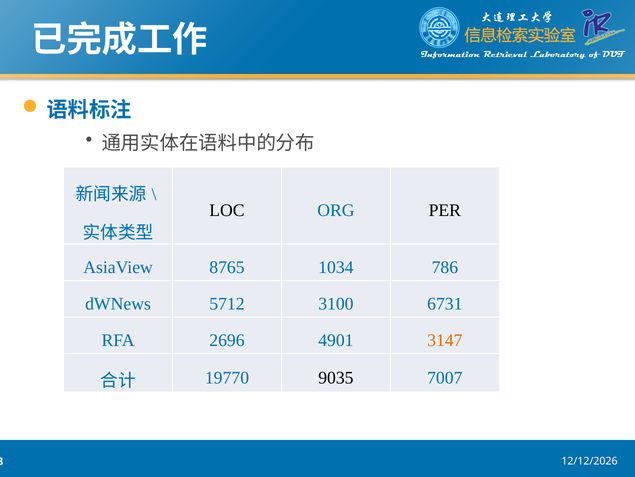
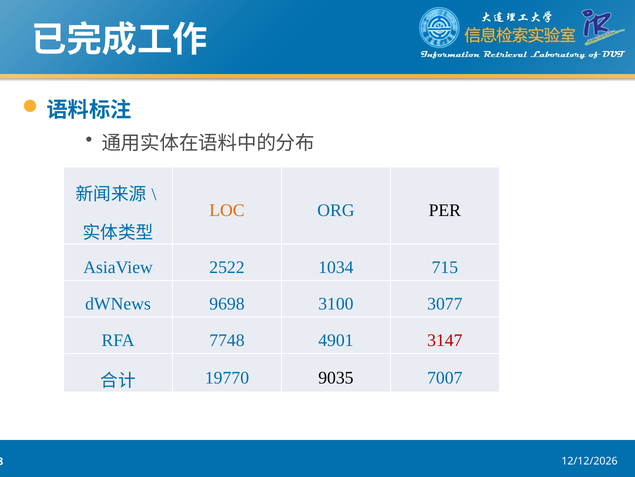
LOC colour: black -> orange
8765: 8765 -> 2522
786: 786 -> 715
5712: 5712 -> 9698
6731: 6731 -> 3077
2696: 2696 -> 7748
3147 colour: orange -> red
